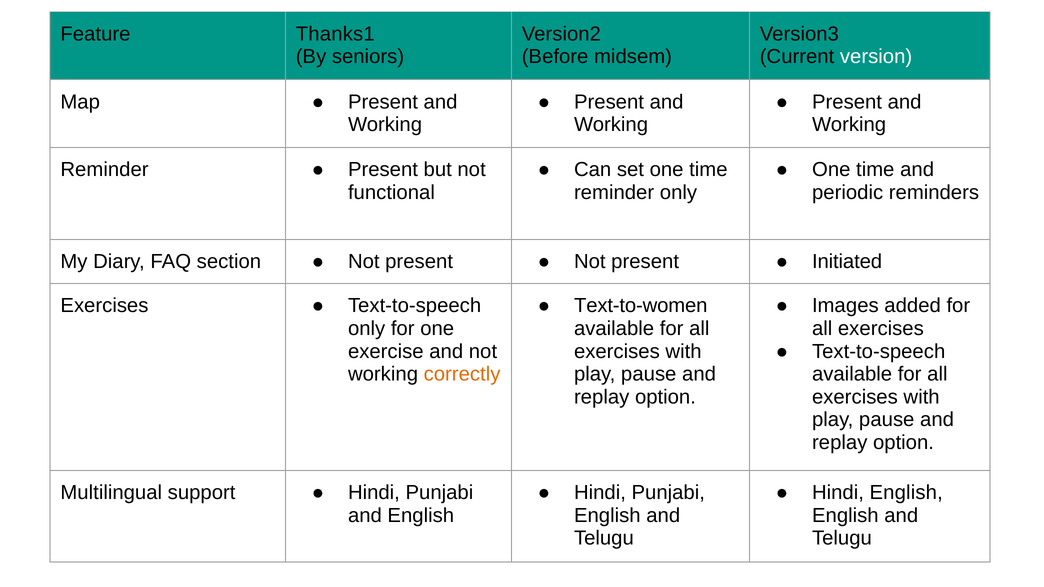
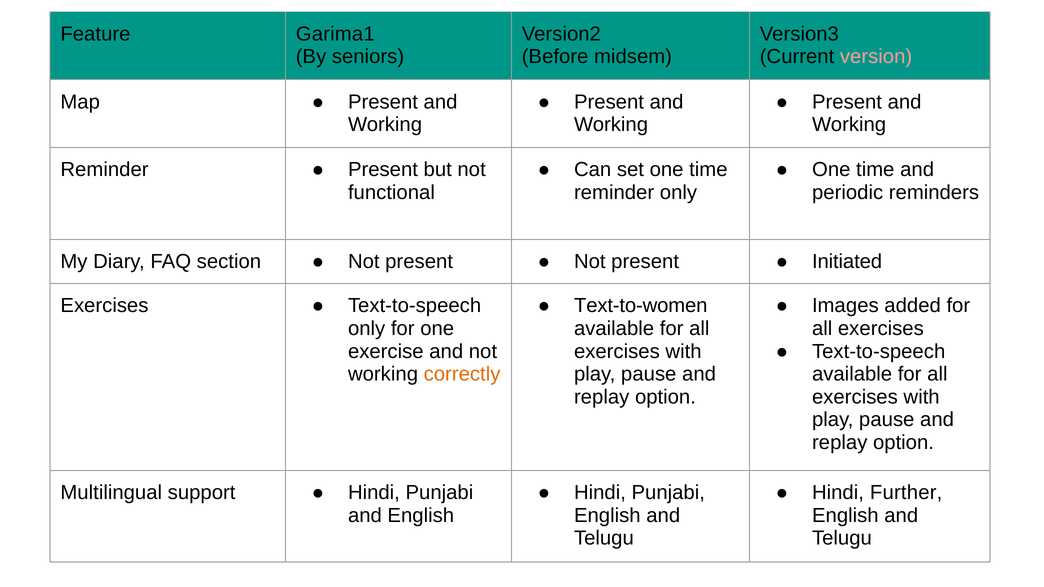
Thanks1: Thanks1 -> Garima1
version colour: white -> pink
Hindi English: English -> Further
